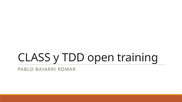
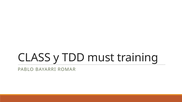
open: open -> must
